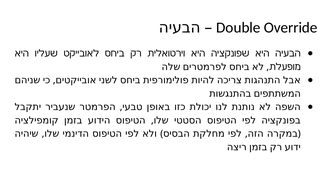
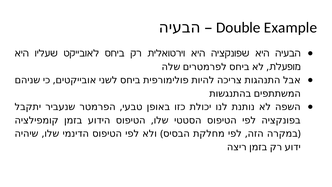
Override: Override -> Example
